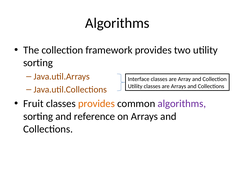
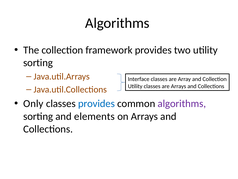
Fruit: Fruit -> Only
provides at (96, 103) colour: orange -> blue
reference: reference -> elements
